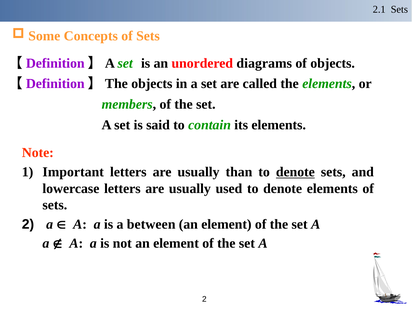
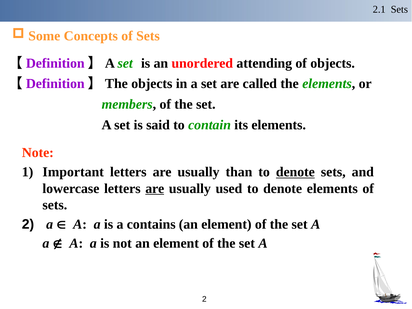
diagrams: diagrams -> attending
are at (155, 188) underline: none -> present
between: between -> contains
